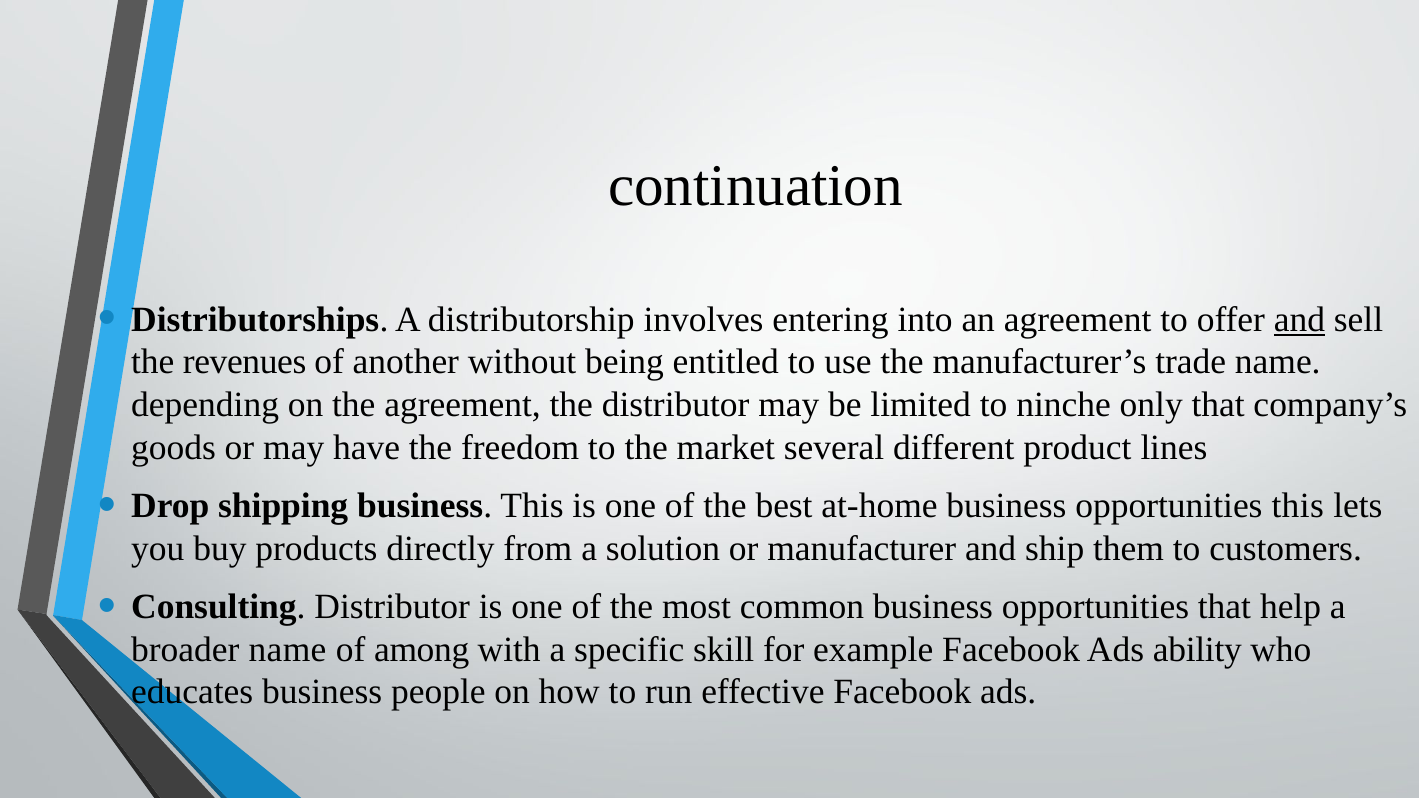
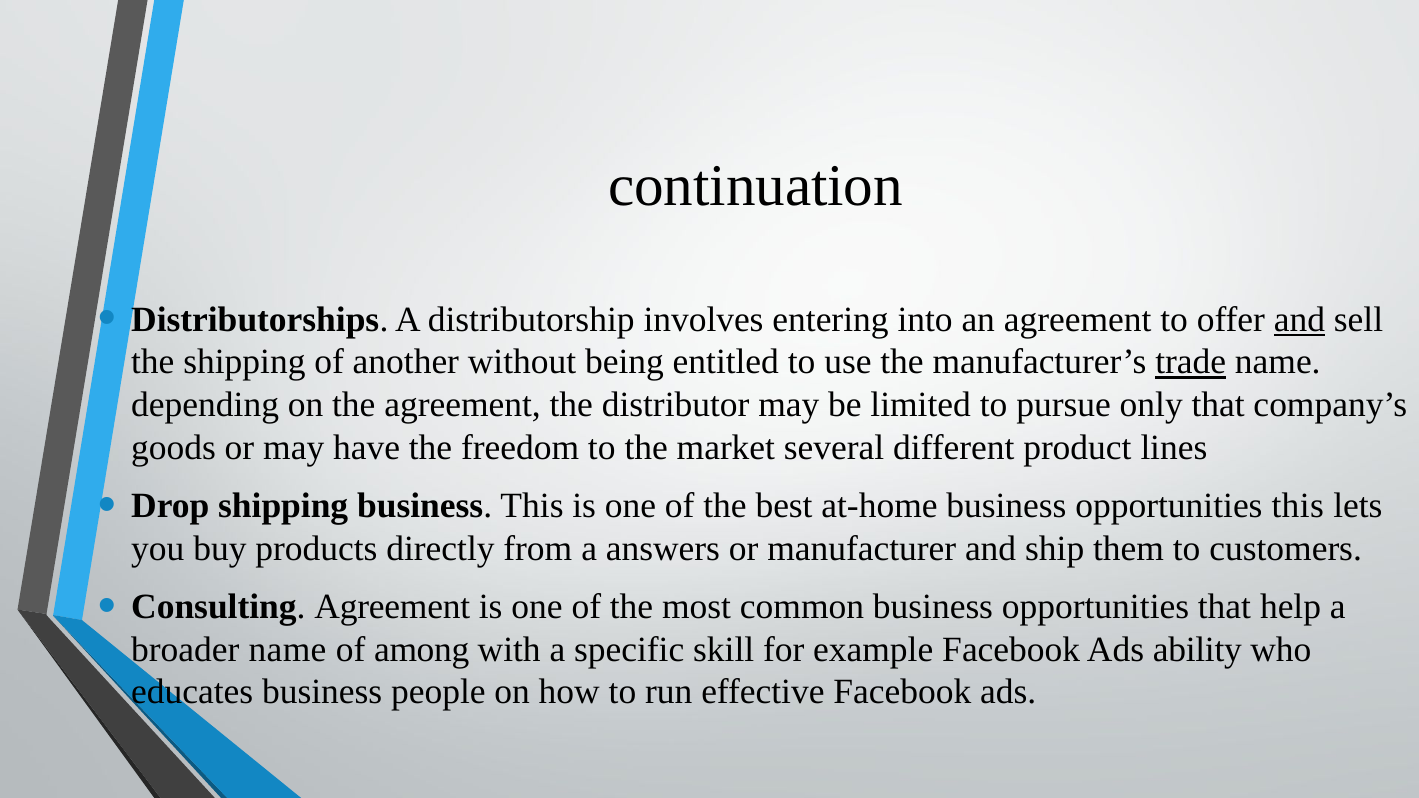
the revenues: revenues -> shipping
trade underline: none -> present
ninche: ninche -> pursue
solution: solution -> answers
Consulting Distributor: Distributor -> Agreement
